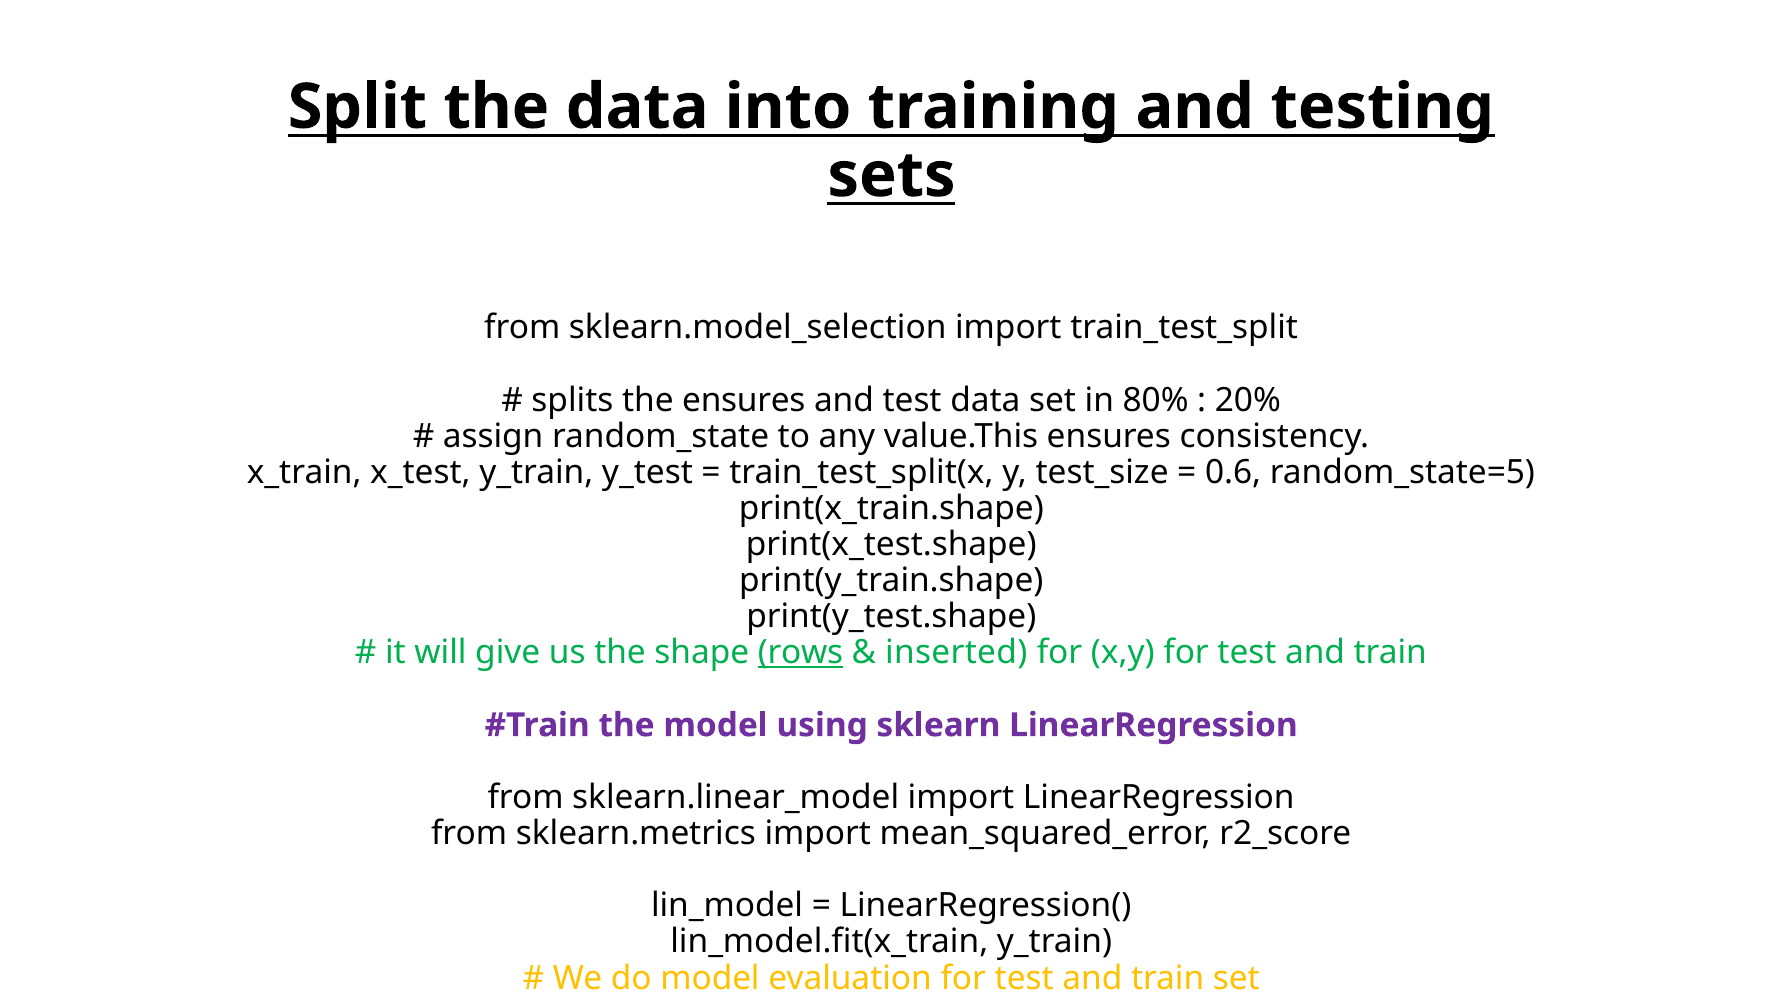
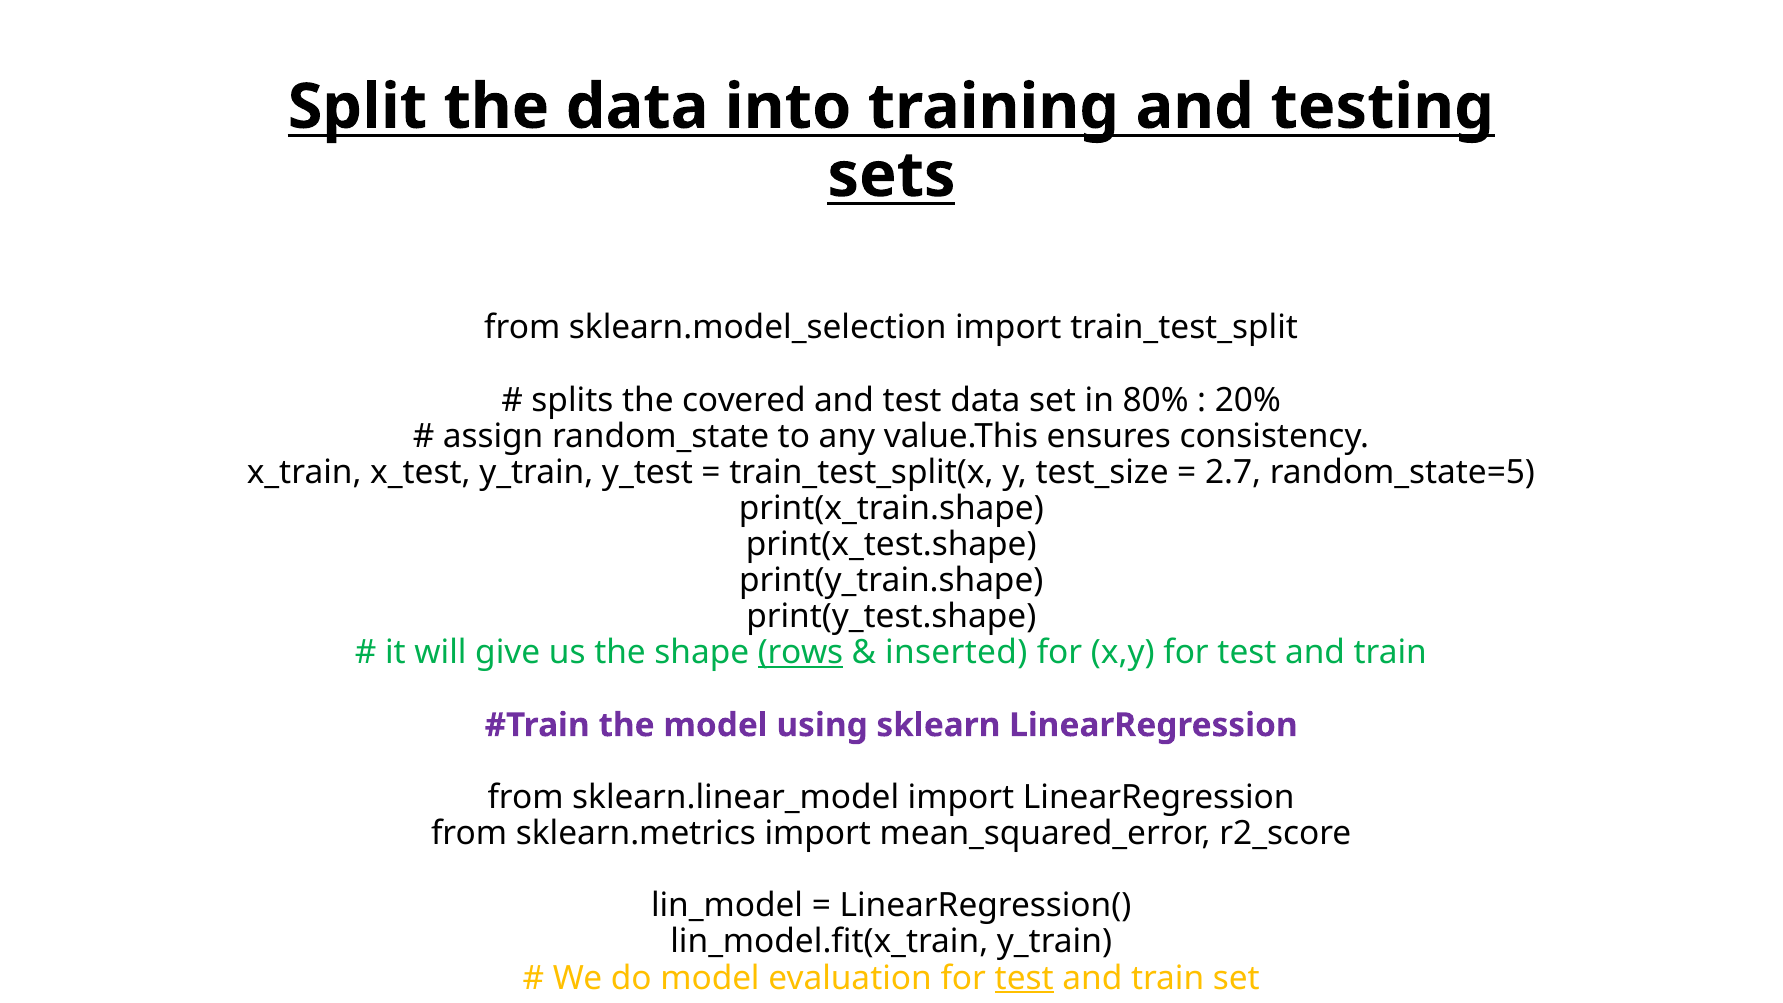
the ensures: ensures -> covered
0.6: 0.6 -> 2.7
test at (1024, 978) underline: none -> present
